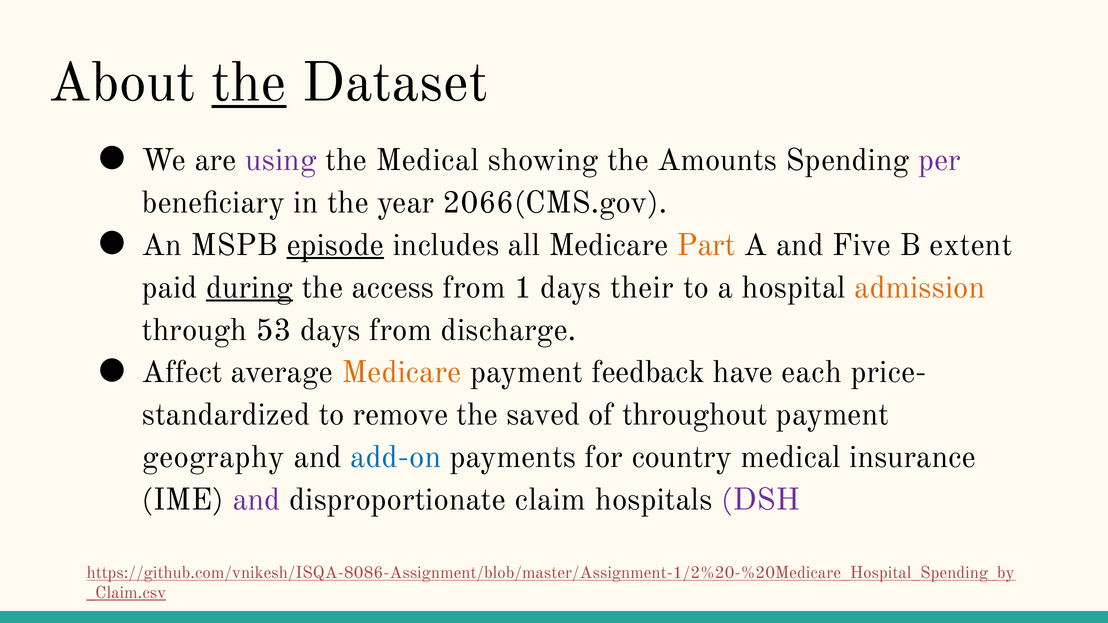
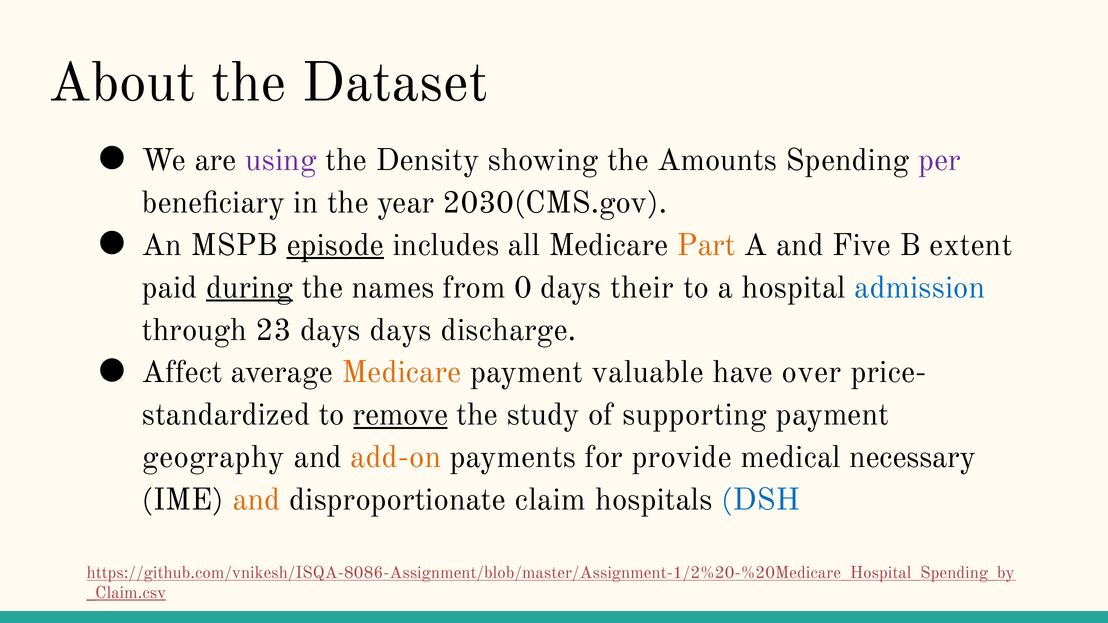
the at (249, 83) underline: present -> none
the Medical: Medical -> Density
2066(CMS.gov: 2066(CMS.gov -> 2030(CMS.gov
access: access -> names
1: 1 -> 0
admission colour: orange -> blue
53: 53 -> 23
days from: from -> days
feedback: feedback -> valuable
each: each -> over
remove underline: none -> present
saved: saved -> study
throughout: throughout -> supporting
add-on colour: blue -> orange
country: country -> provide
insurance: insurance -> necessary
and at (257, 500) colour: purple -> orange
DSH colour: purple -> blue
